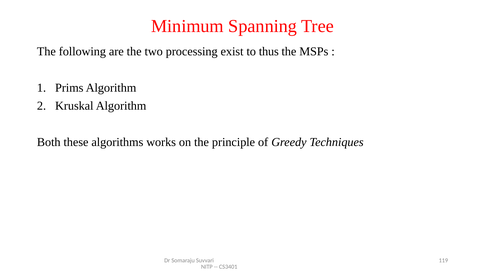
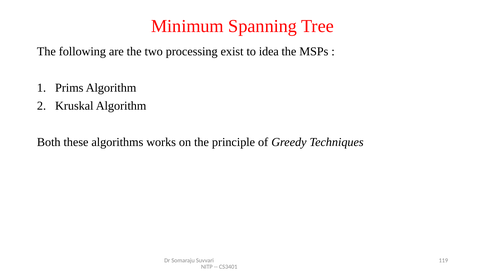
thus: thus -> idea
